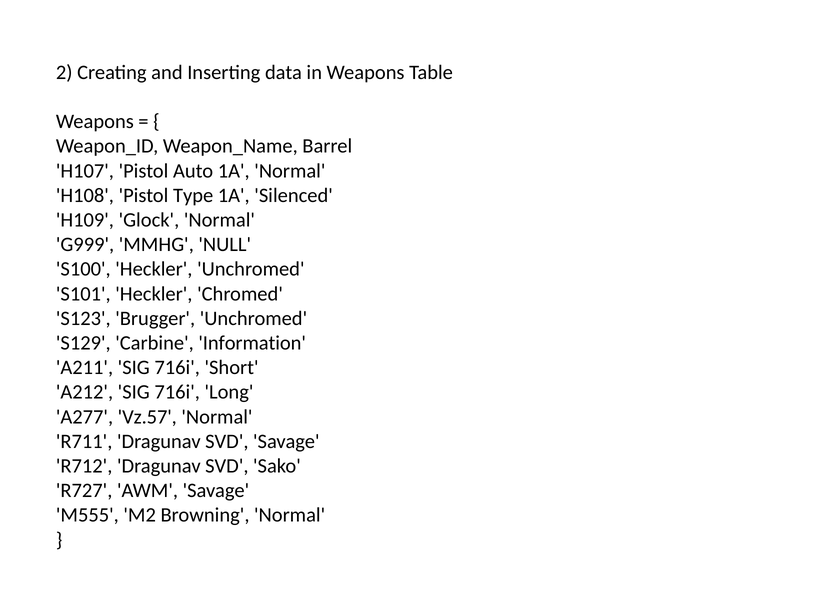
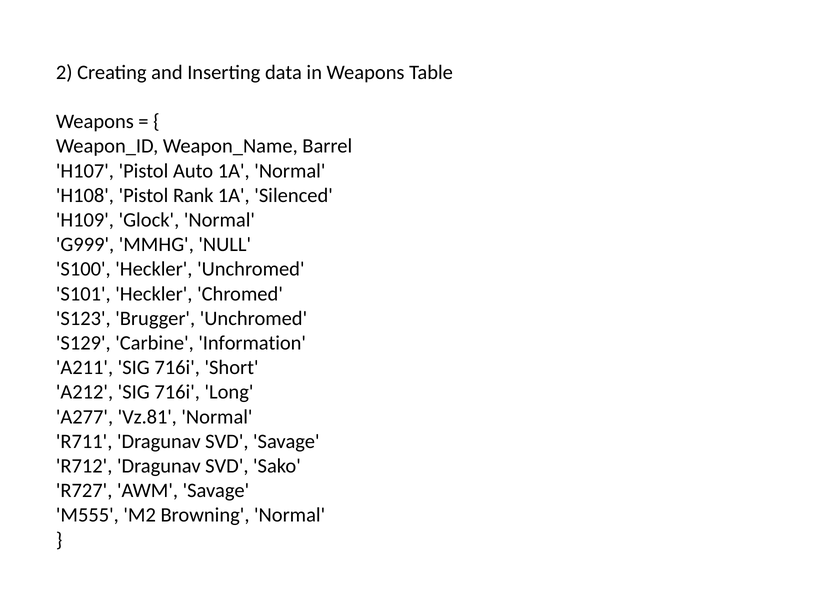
Type: Type -> Rank
Vz.57: Vz.57 -> Vz.81
